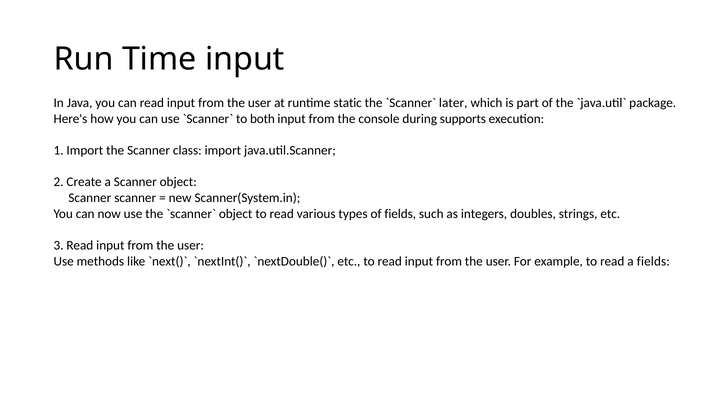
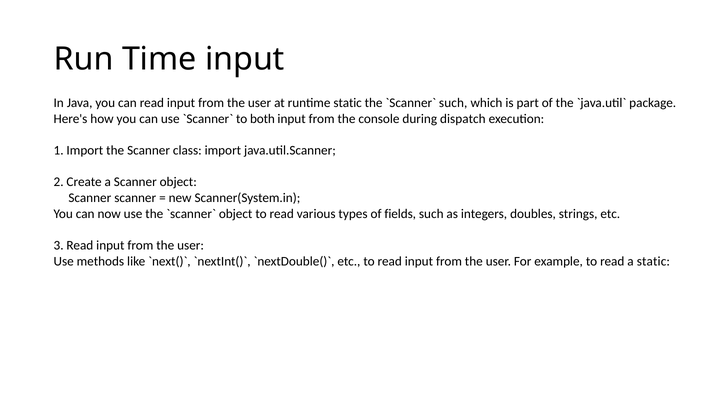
later at (453, 103): later -> such
supports: supports -> dispatch
a fields: fields -> static
